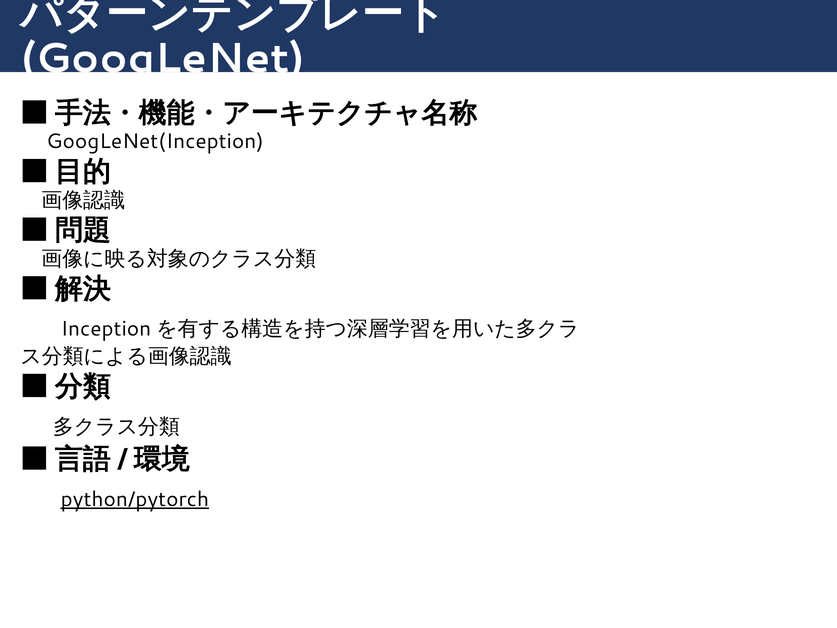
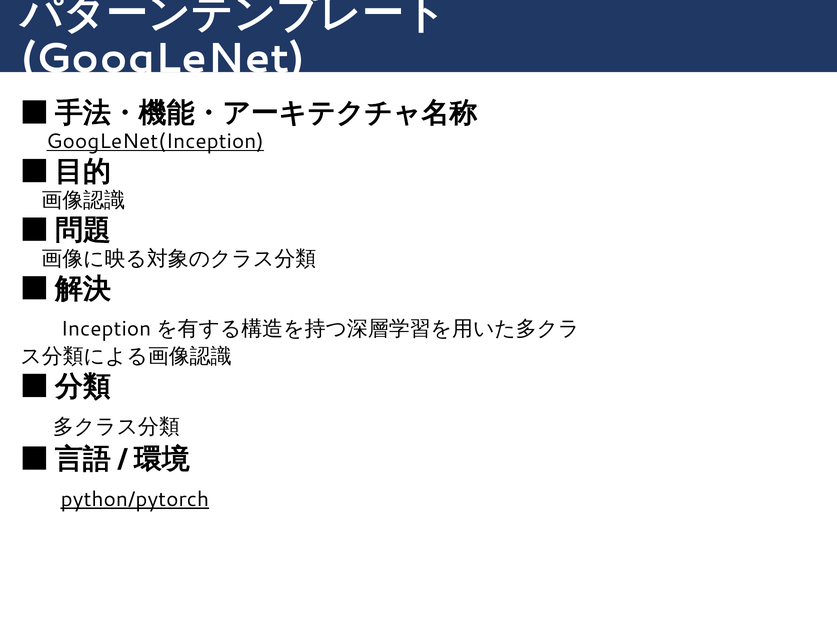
GoogLeNet(Inception underline: none -> present
